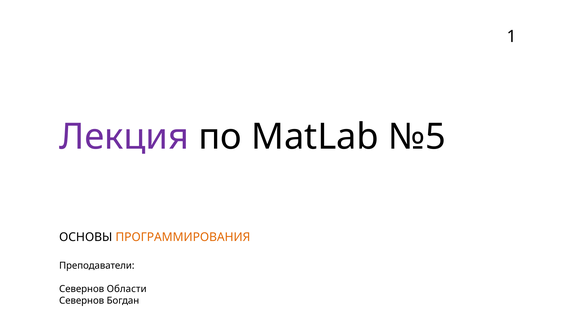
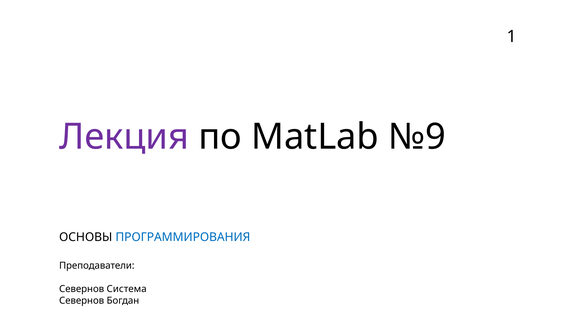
№5: №5 -> №9
ПРОГРАММИРОВАНИЯ colour: orange -> blue
Области: Области -> Система
